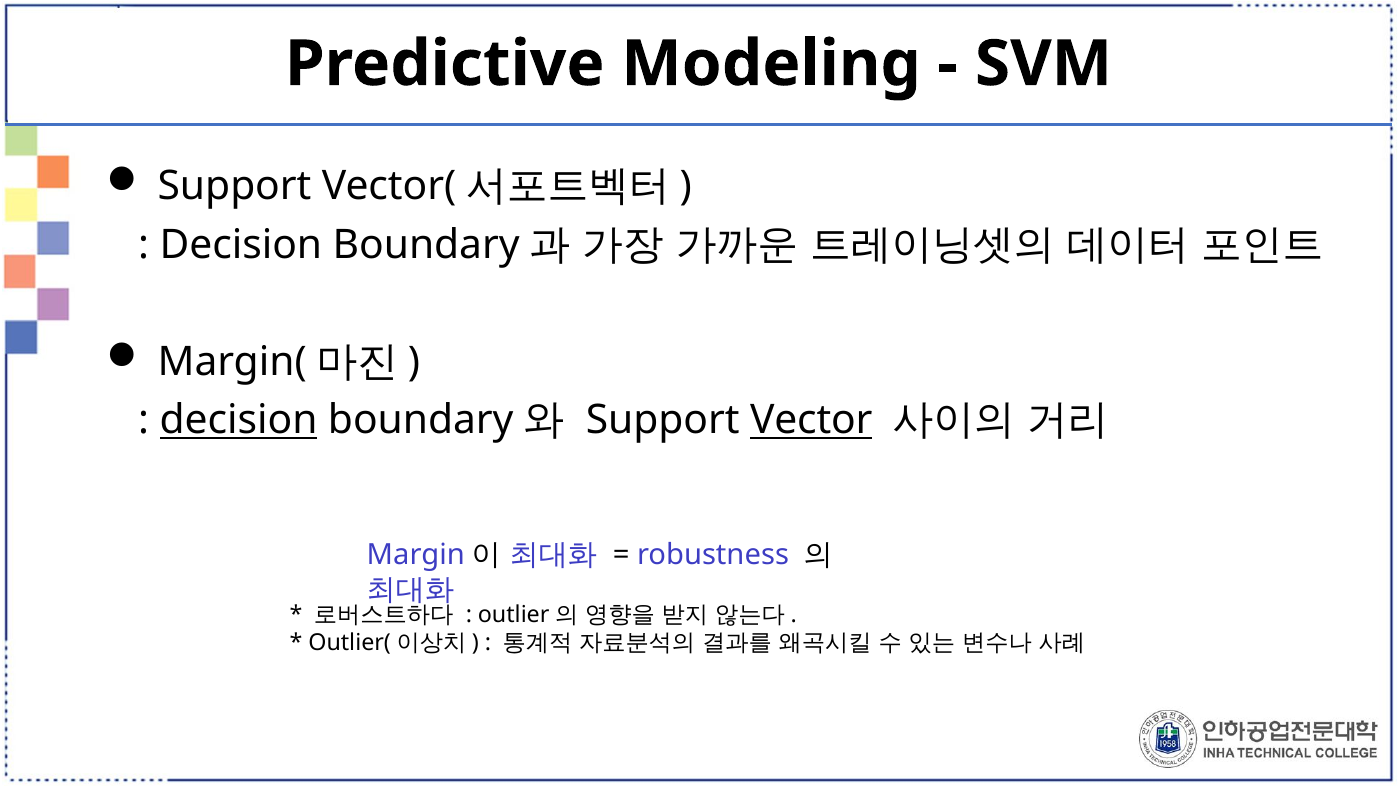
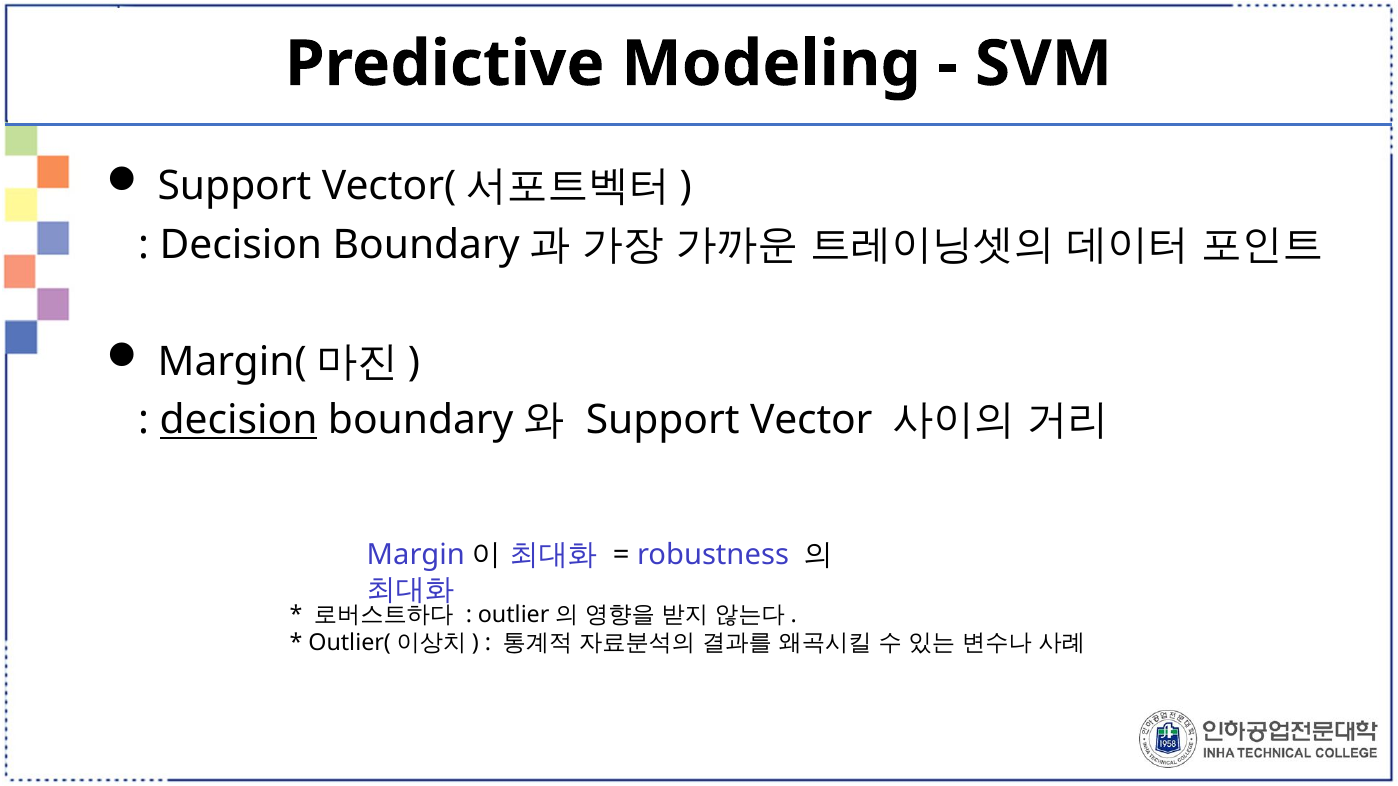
Vector underline: present -> none
